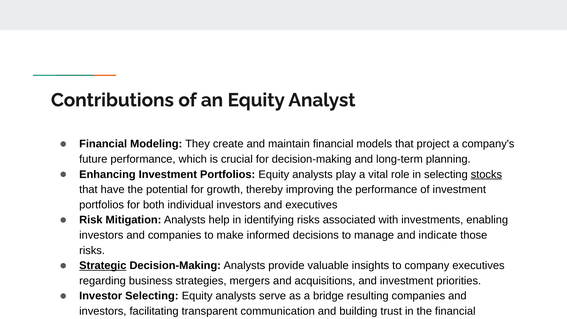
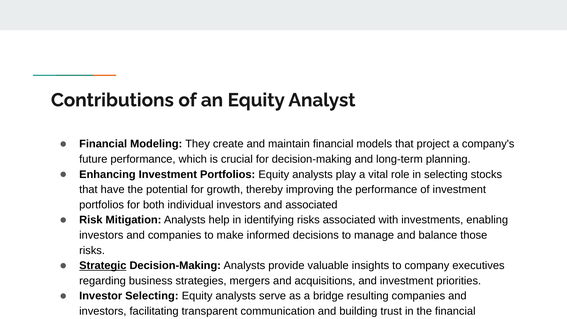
stocks underline: present -> none
and executives: executives -> associated
indicate: indicate -> balance
